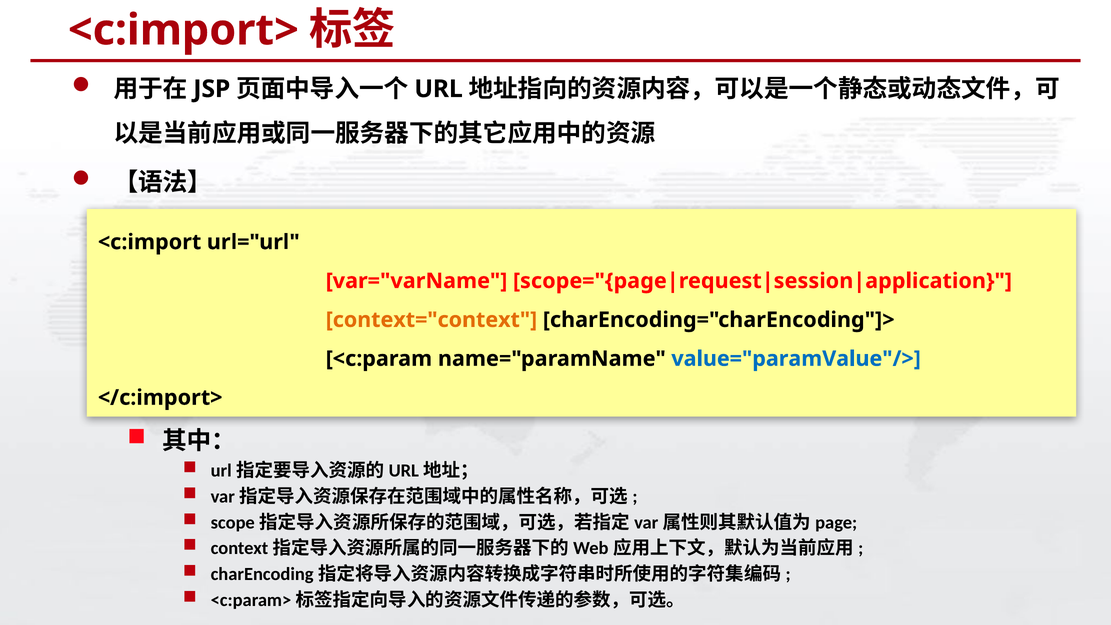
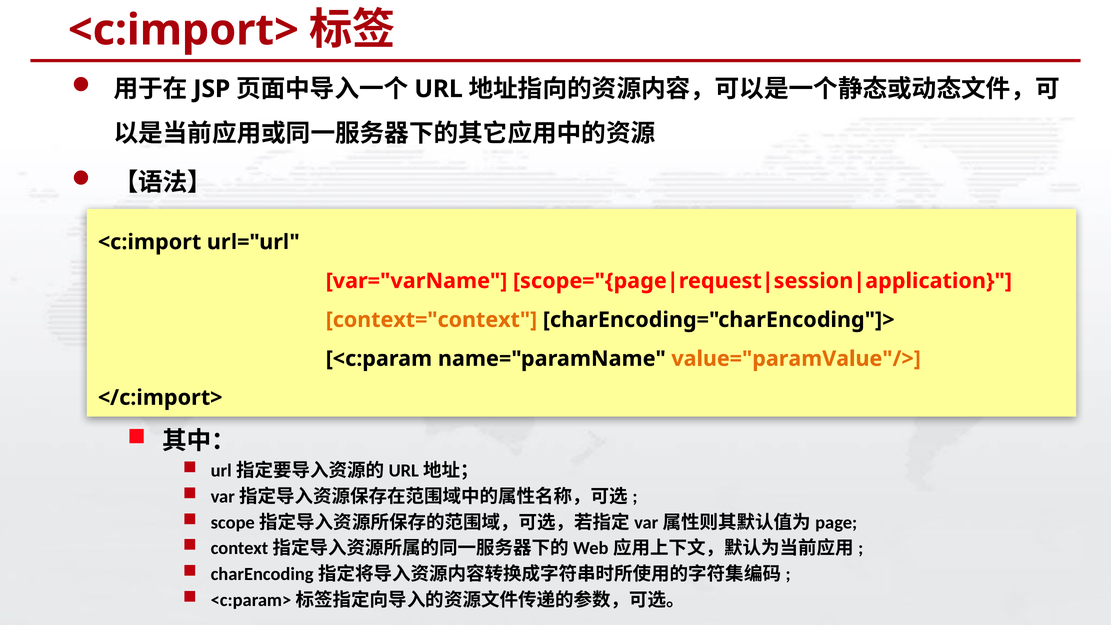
value="paramValue"/> colour: blue -> orange
